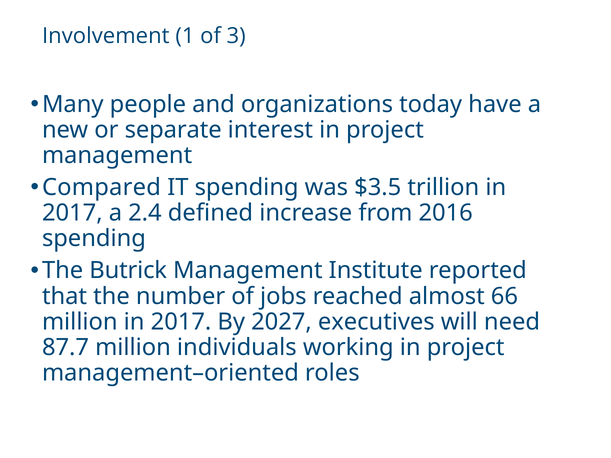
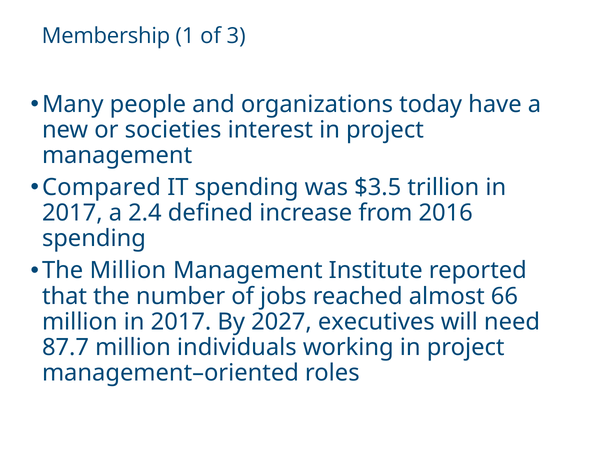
Involvement: Involvement -> Membership
separate: separate -> societies
The Butrick: Butrick -> Million
